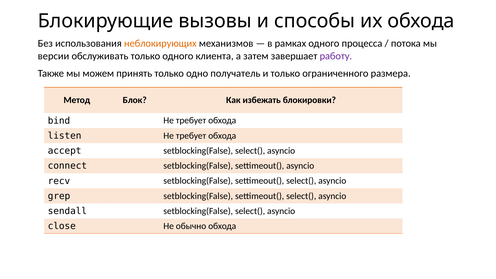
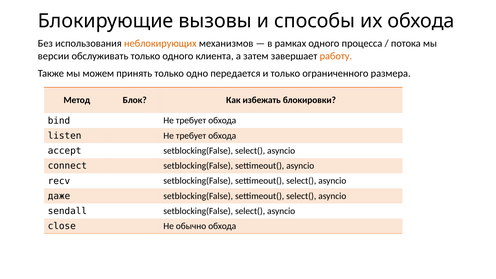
работу colour: purple -> orange
получатель: получатель -> передается
grep: grep -> даже
